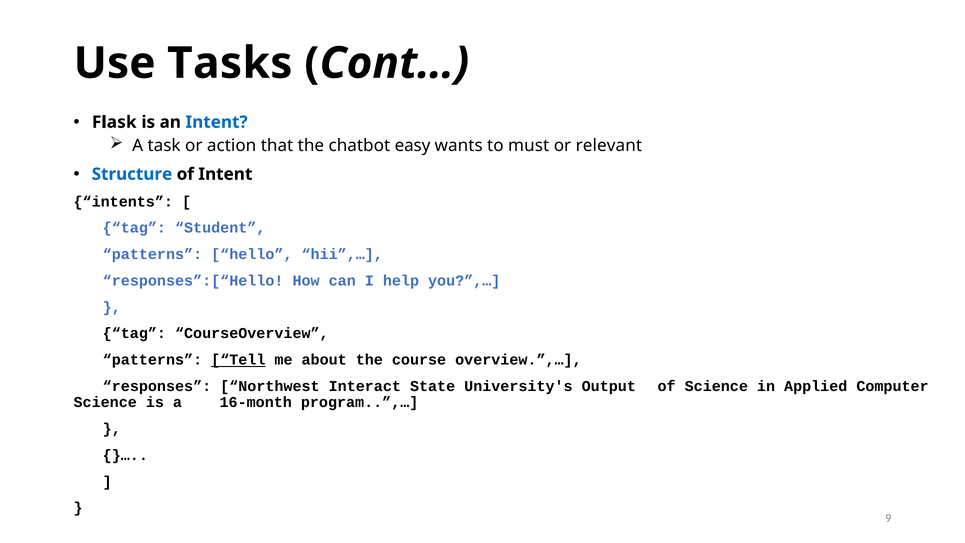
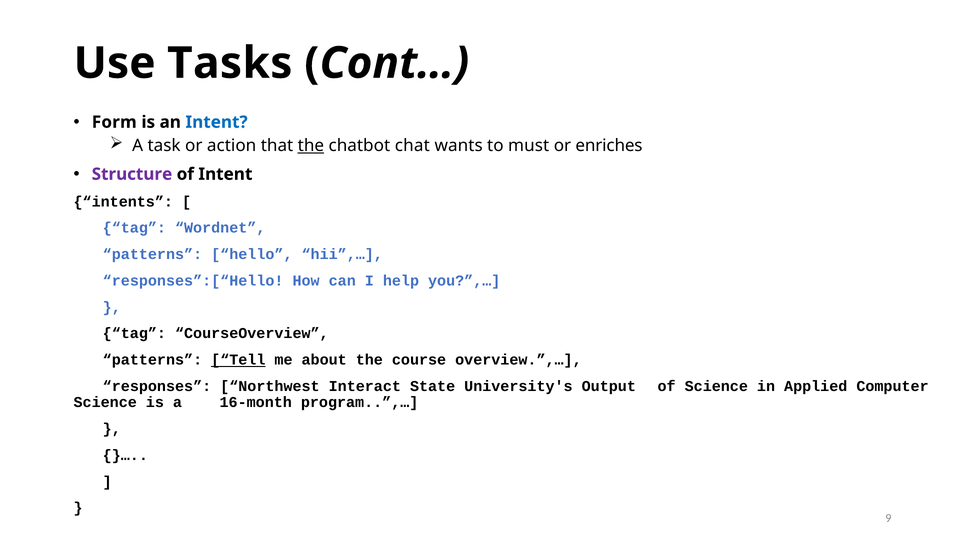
Flask: Flask -> Form
the at (311, 146) underline: none -> present
easy: easy -> chat
relevant: relevant -> enriches
Structure colour: blue -> purple
Student: Student -> Wordnet
